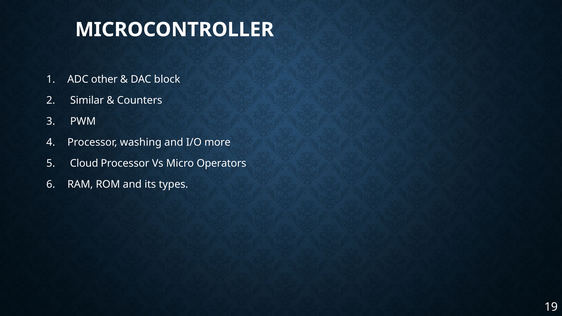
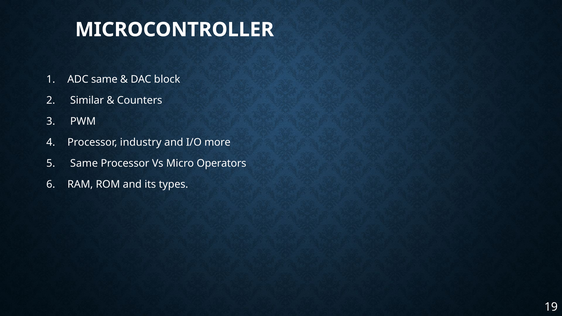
ADC other: other -> same
washing: washing -> industry
Cloud at (84, 163): Cloud -> Same
